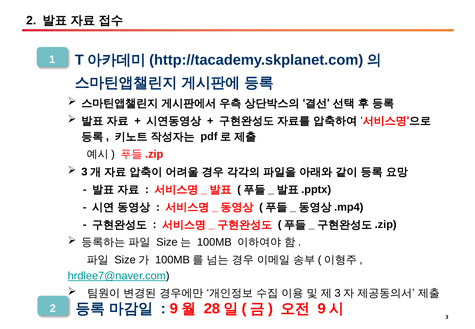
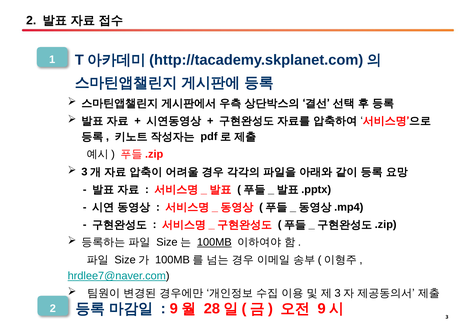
100MB underline: none -> present
